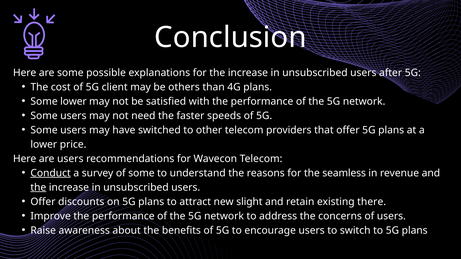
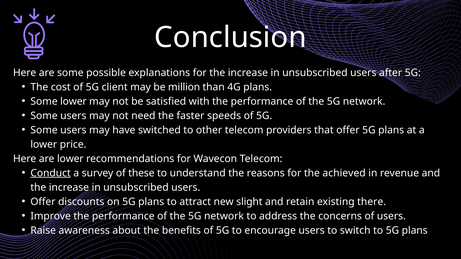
others: others -> million
are users: users -> lower
of some: some -> these
seamless: seamless -> achieved
the at (38, 188) underline: present -> none
